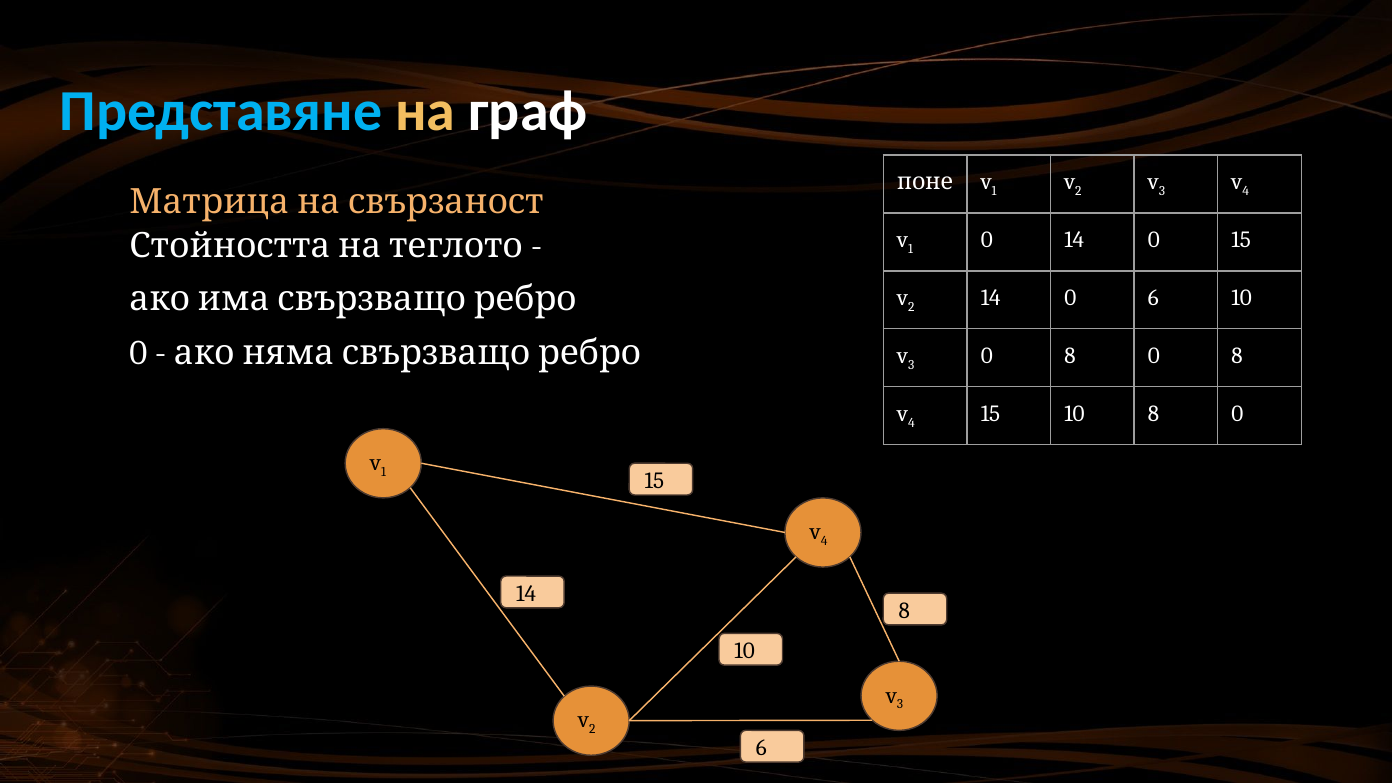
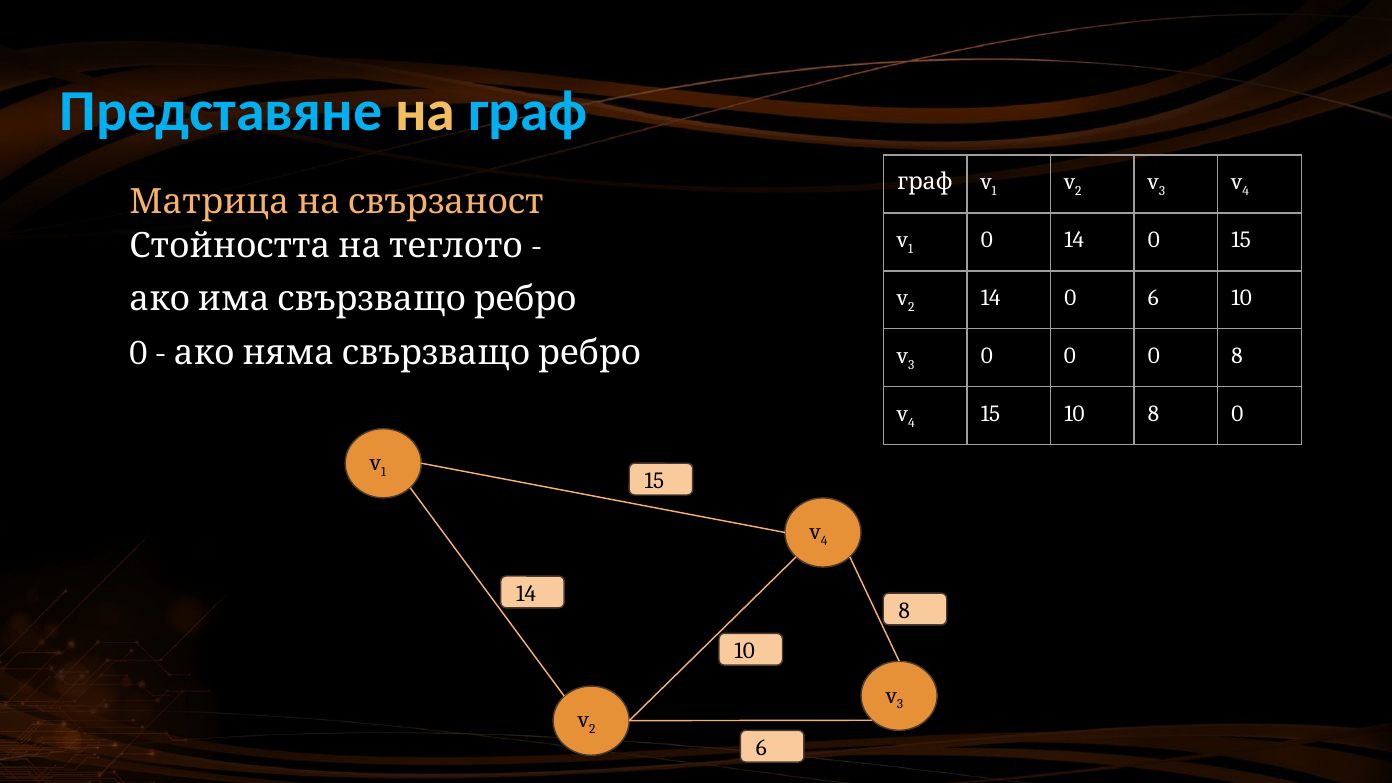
граф at (528, 111) colour: white -> light blue
поне at (925, 182): поне -> граф
8 at (1070, 356): 8 -> 0
